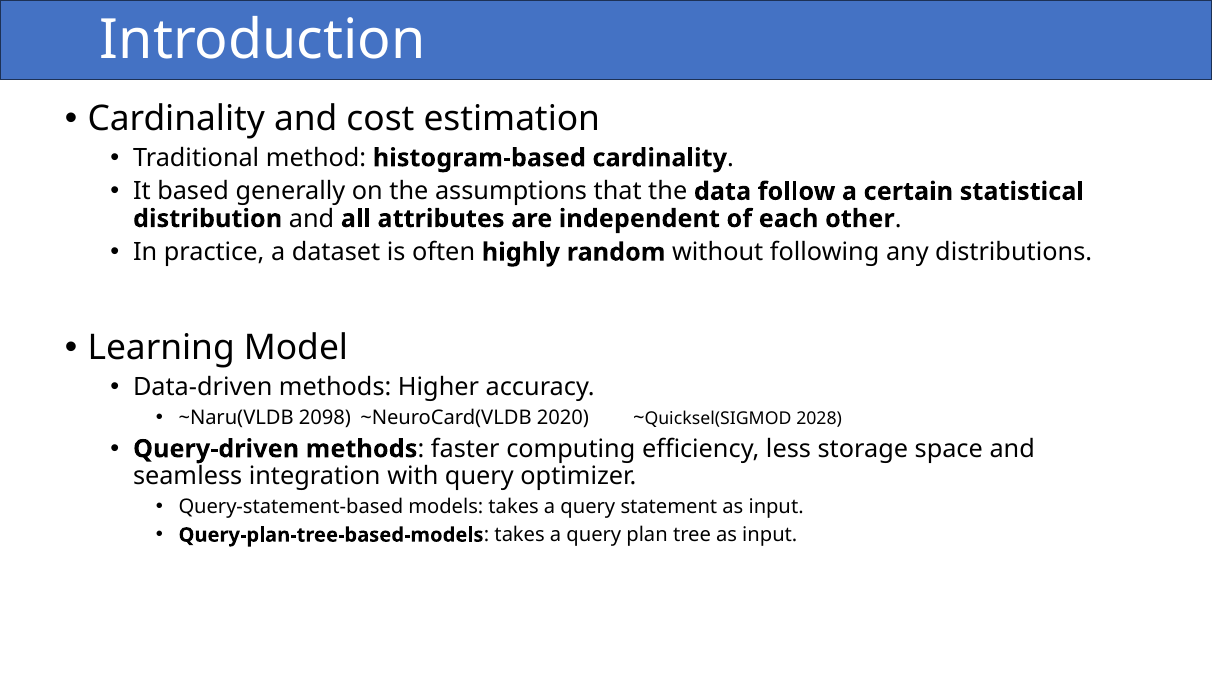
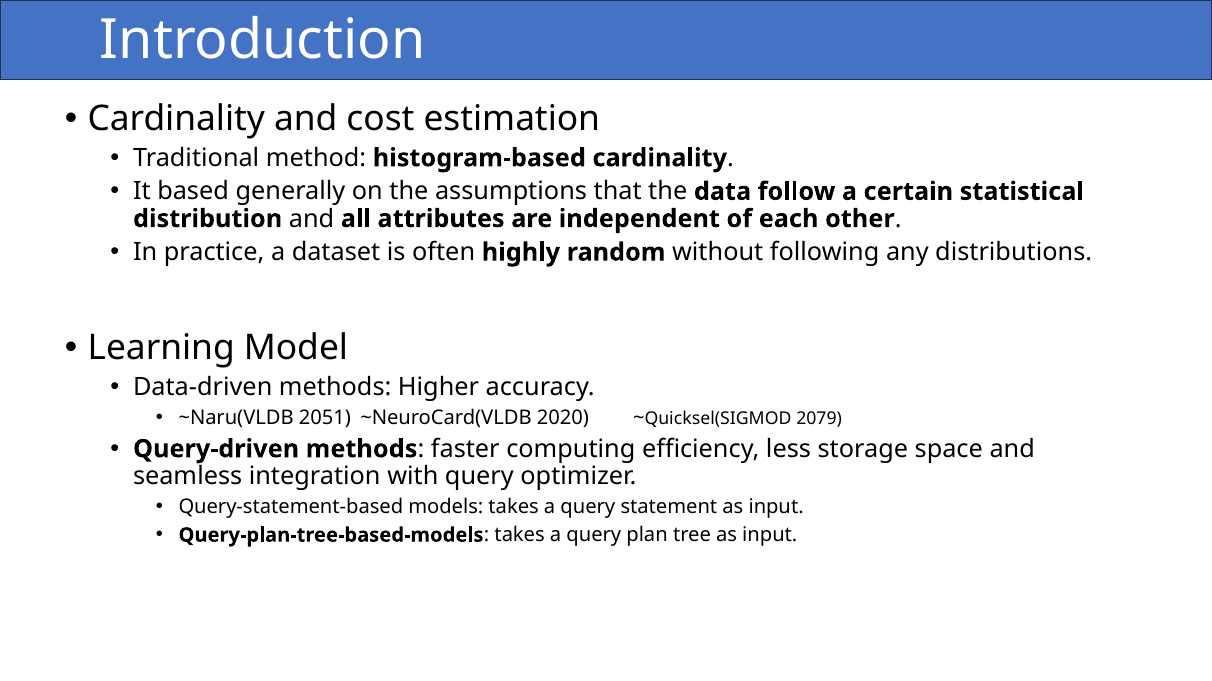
2098: 2098 -> 2051
2028: 2028 -> 2079
